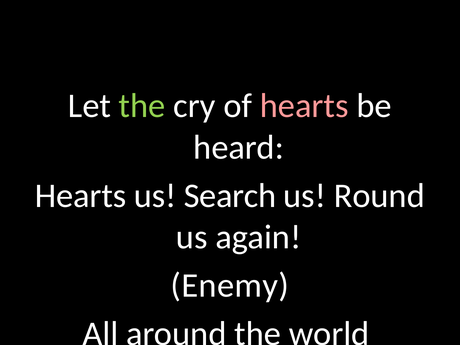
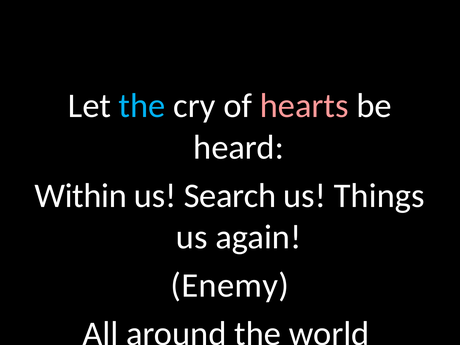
the at (142, 106) colour: light green -> light blue
Hearts at (81, 196): Hearts -> Within
Round: Round -> Things
